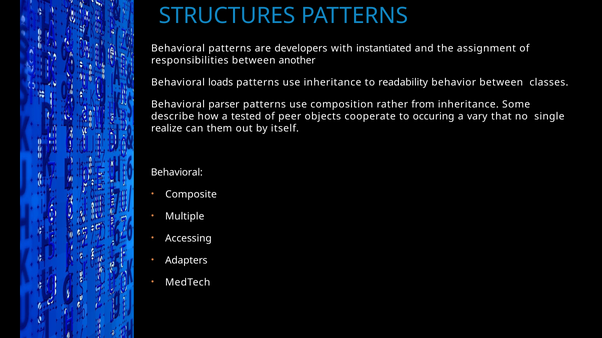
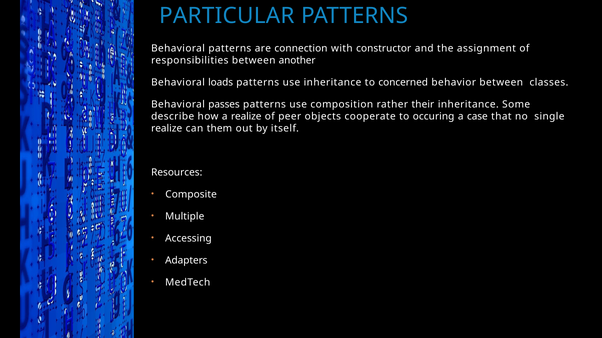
STRUCTURES: STRUCTURES -> PARTICULAR
developers: developers -> connection
instantiated: instantiated -> constructor
readability: readability -> concerned
parser: parser -> passes
from: from -> their
a tested: tested -> realize
vary: vary -> case
Behavioral at (177, 173): Behavioral -> Resources
